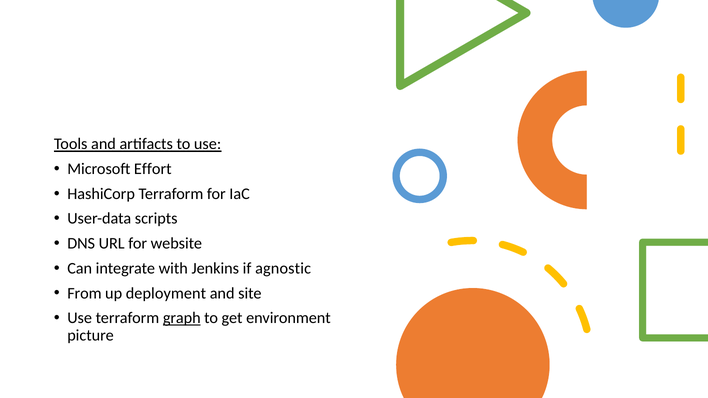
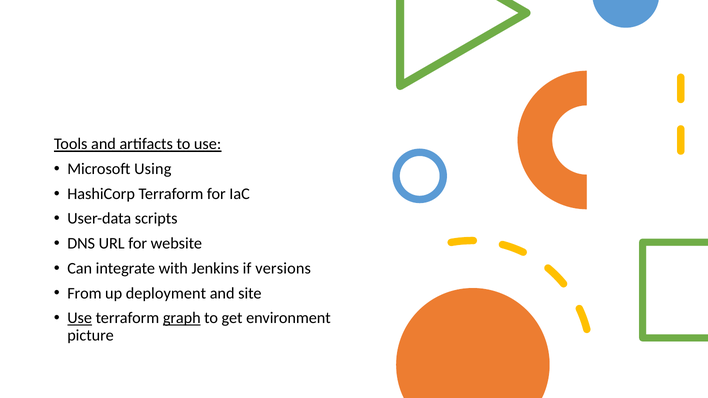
Effort: Effort -> Using
agnostic: agnostic -> versions
Use at (80, 318) underline: none -> present
